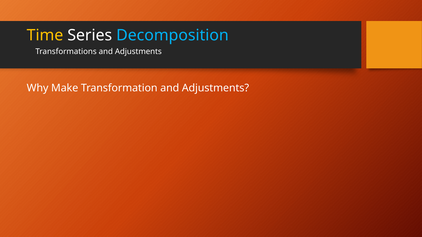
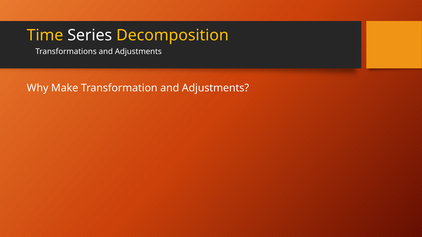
Decomposition colour: light blue -> yellow
